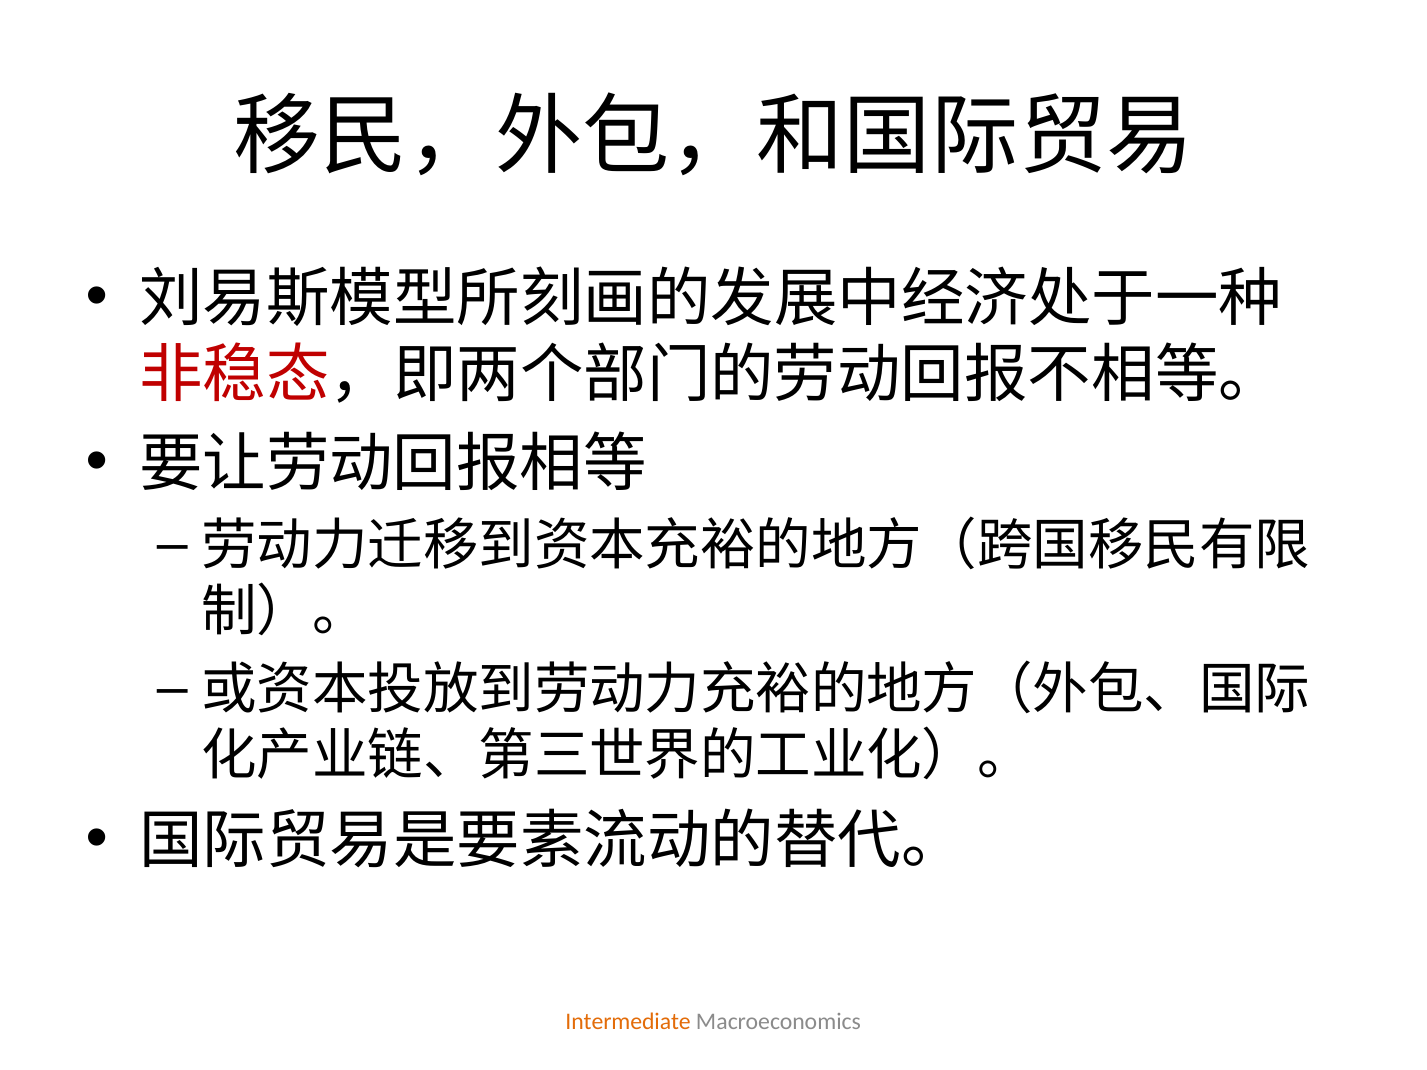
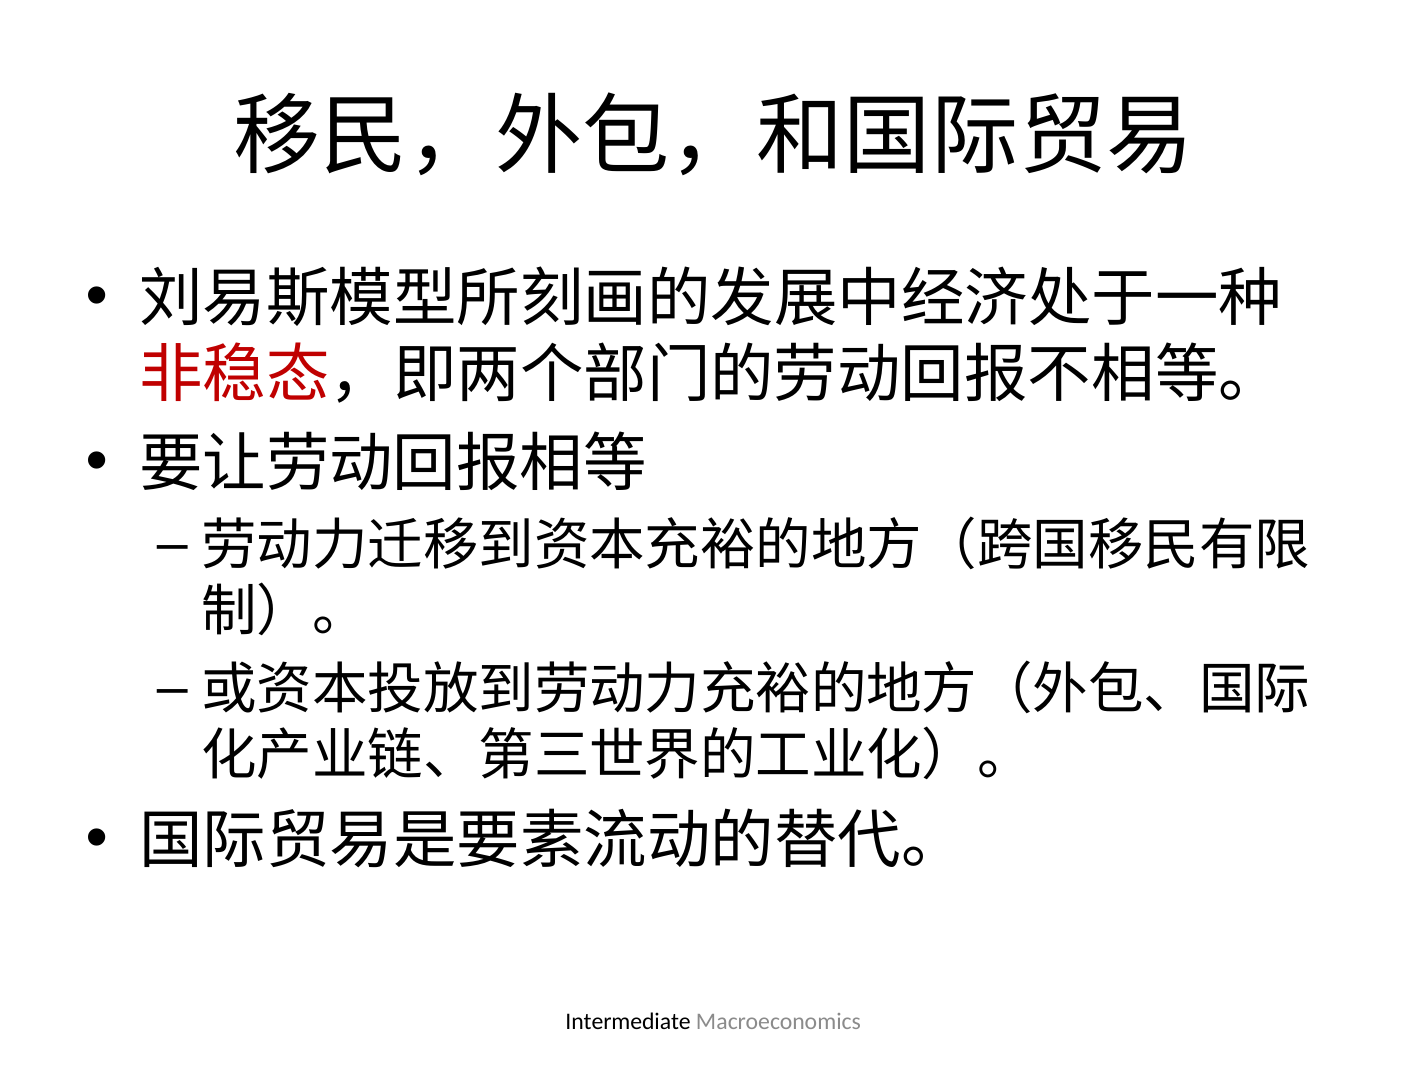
Intermediate colour: orange -> black
